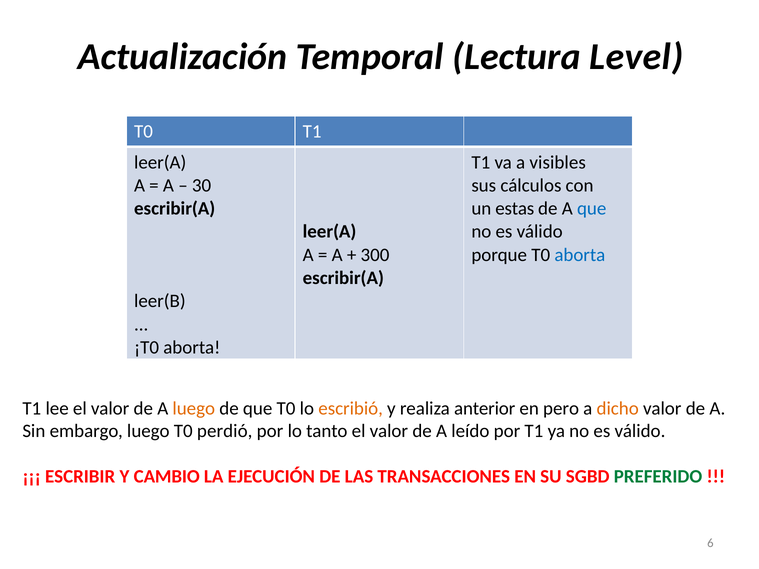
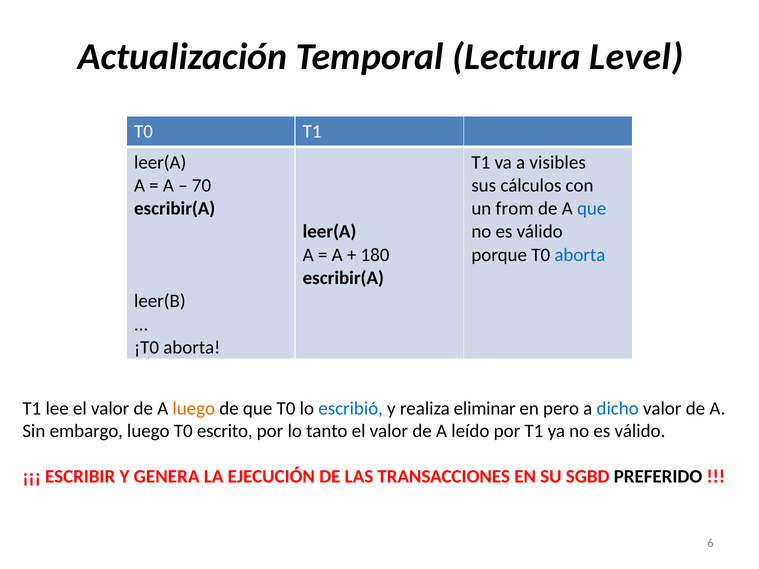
30: 30 -> 70
estas: estas -> from
300: 300 -> 180
escribió colour: orange -> blue
anterior: anterior -> eliminar
dicho colour: orange -> blue
perdió: perdió -> escrito
CAMBIO: CAMBIO -> GENERA
PREFERIDO colour: green -> black
